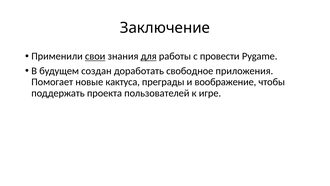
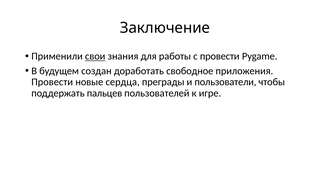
для underline: present -> none
Помогает at (52, 82): Помогает -> Провести
кактуса: кактуса -> сердца
воображение: воображение -> пользователи
проекта: проекта -> пальцев
